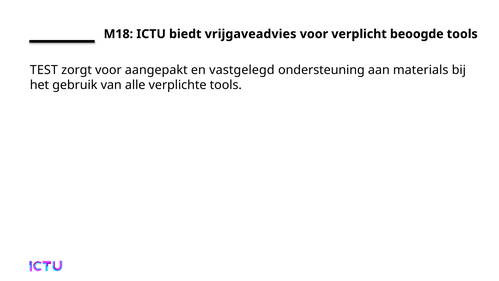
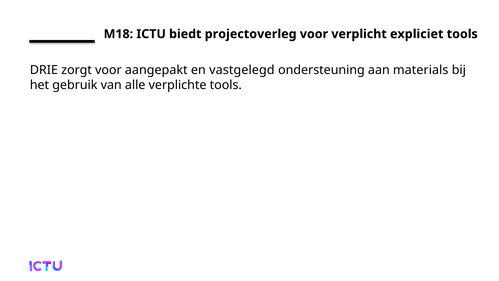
vrijgaveadvies: vrijgaveadvies -> projectoverleg
beoogde: beoogde -> expliciet
TEST: TEST -> DRIE
